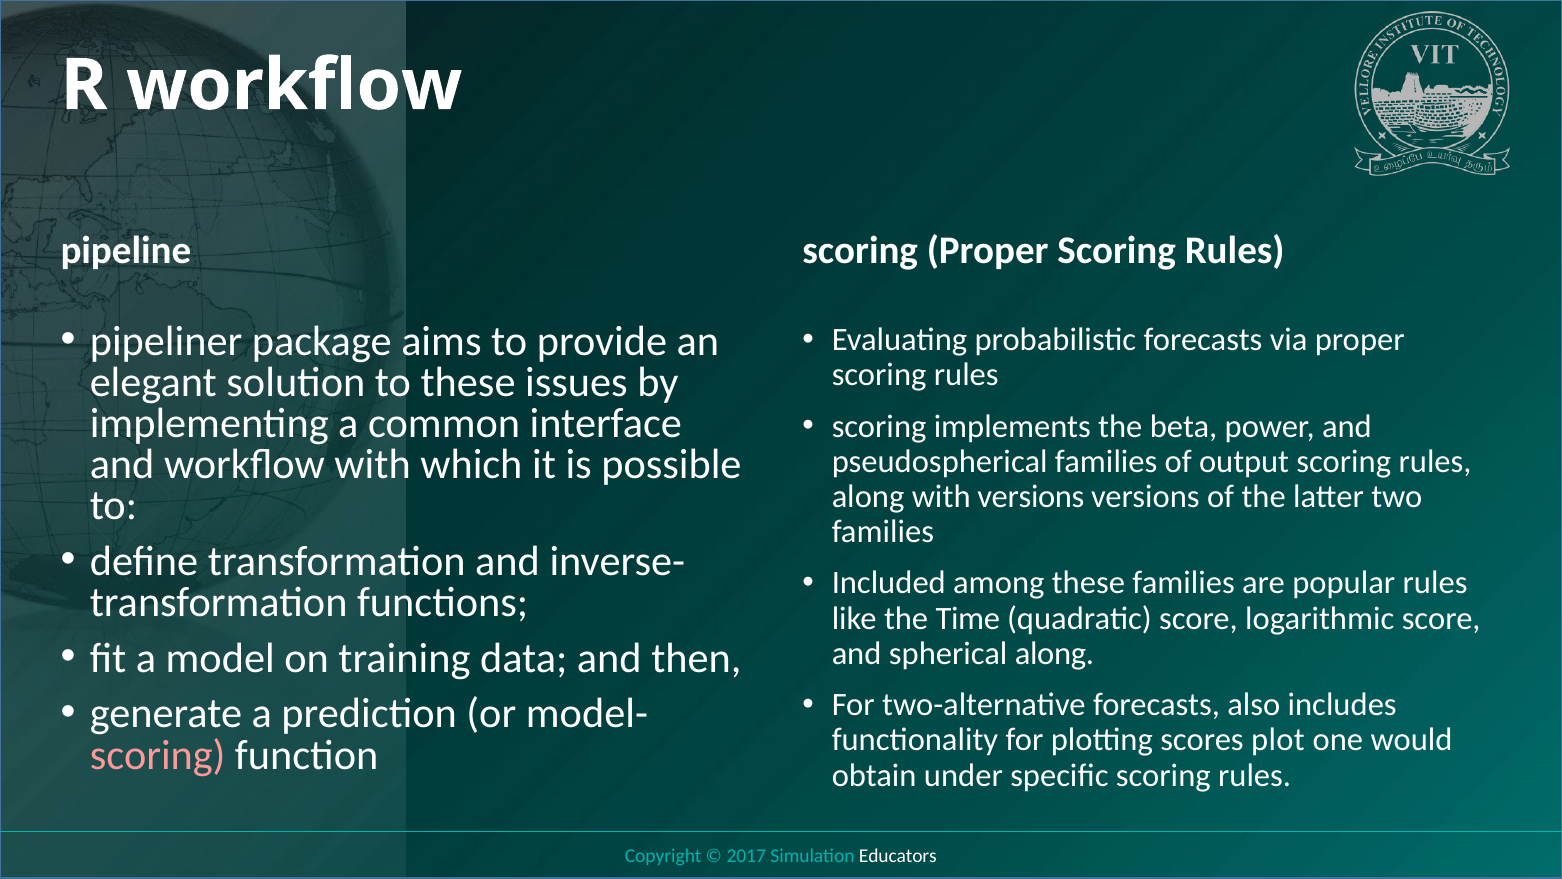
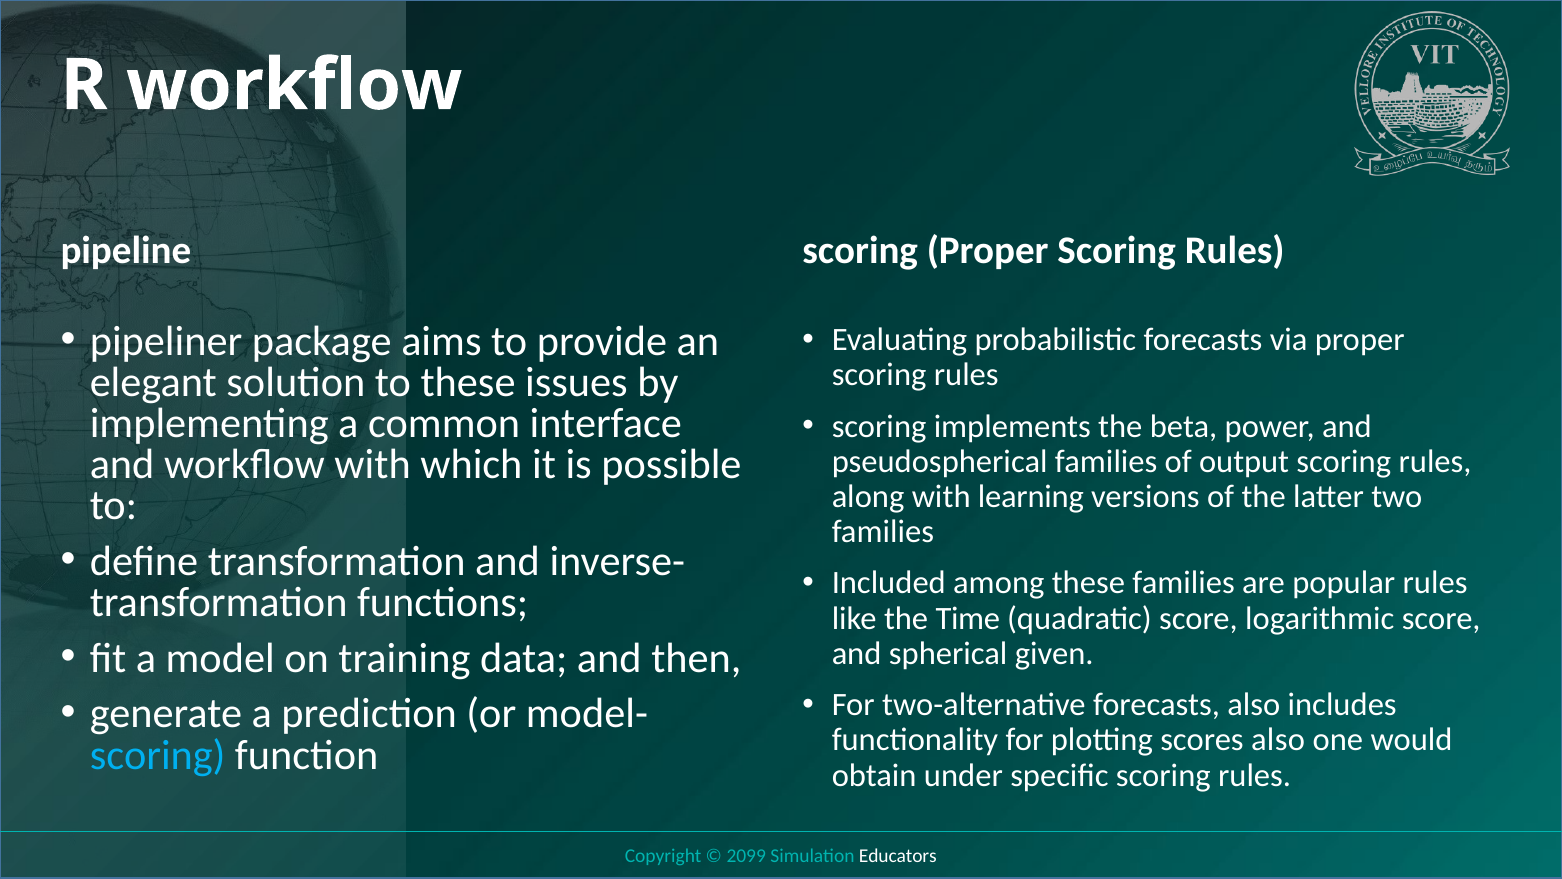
with versions: versions -> learning
spherical along: along -> given
scores plot: plot -> also
scoring at (158, 755) colour: pink -> light blue
2017: 2017 -> 2099
